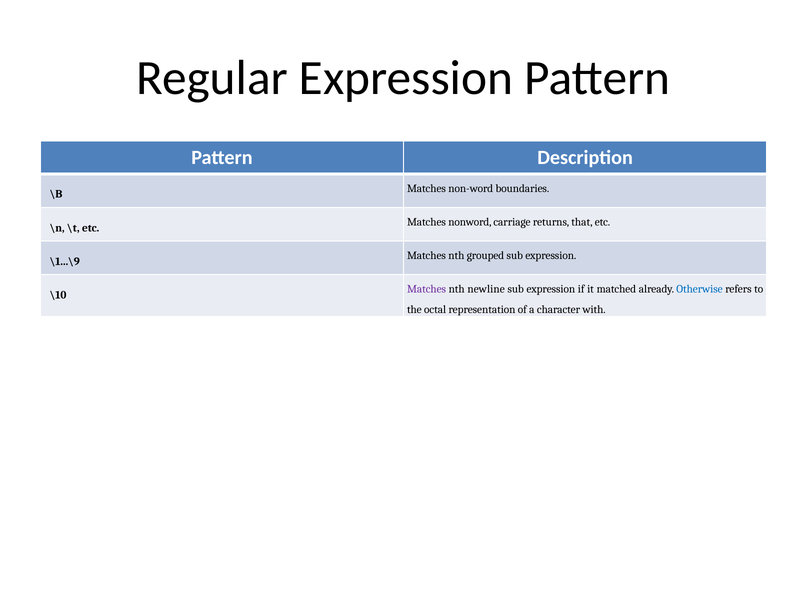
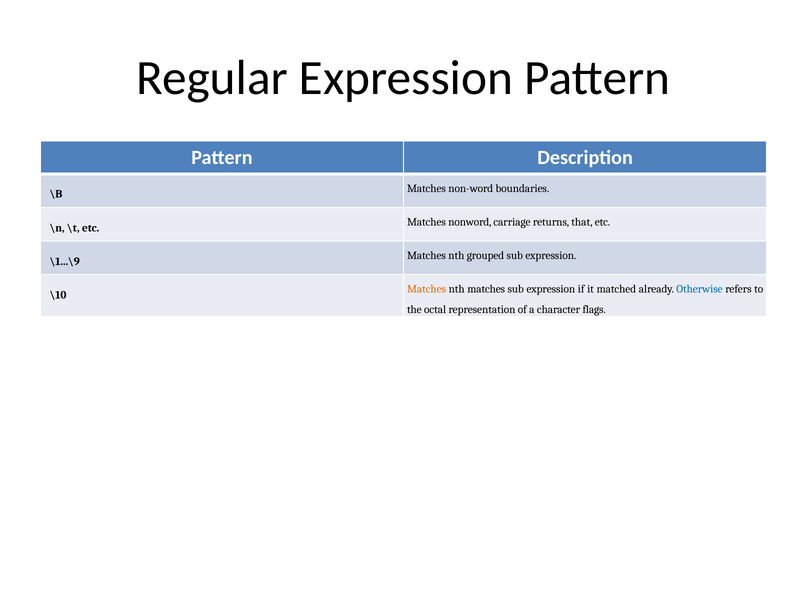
Matches at (426, 289) colour: purple -> orange
nth newline: newline -> matches
with: with -> flags
